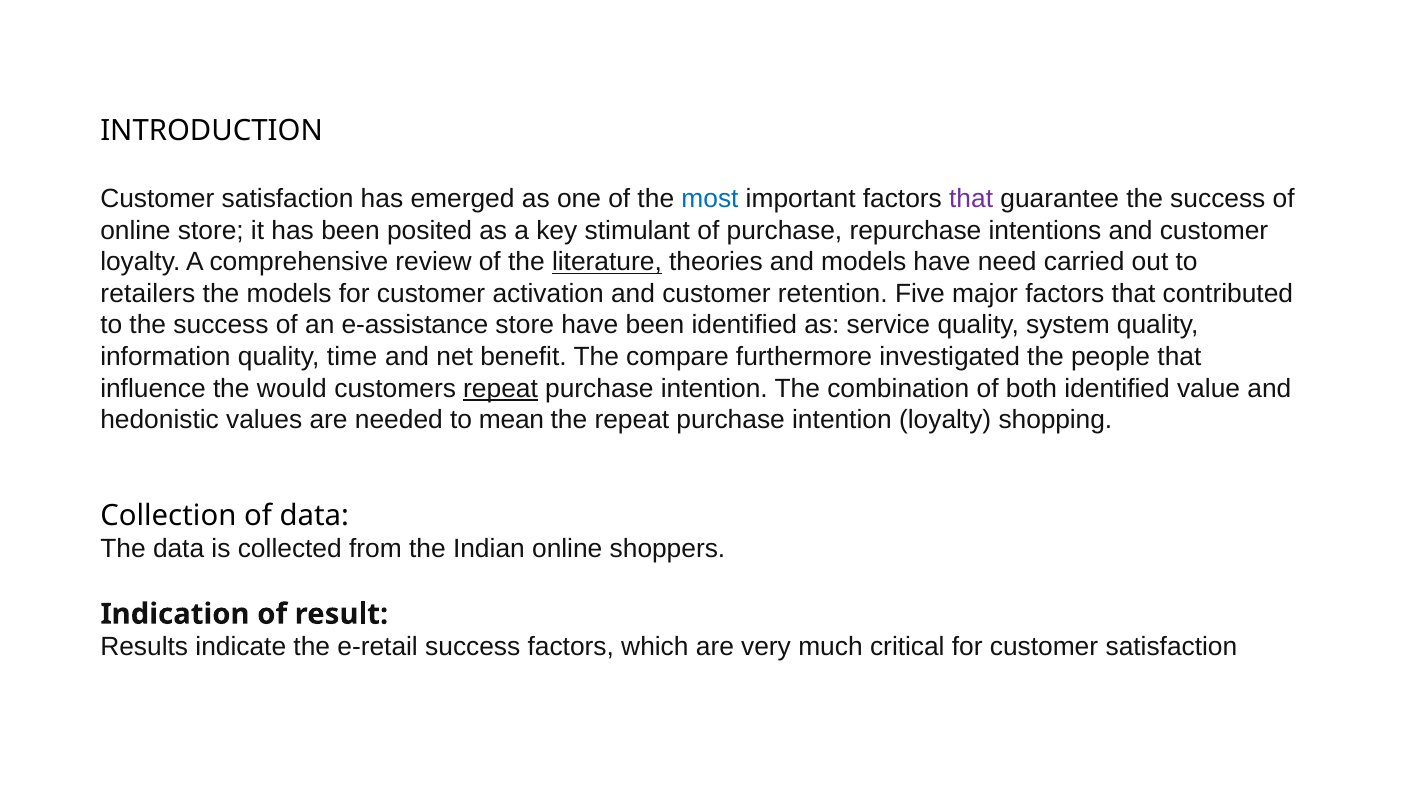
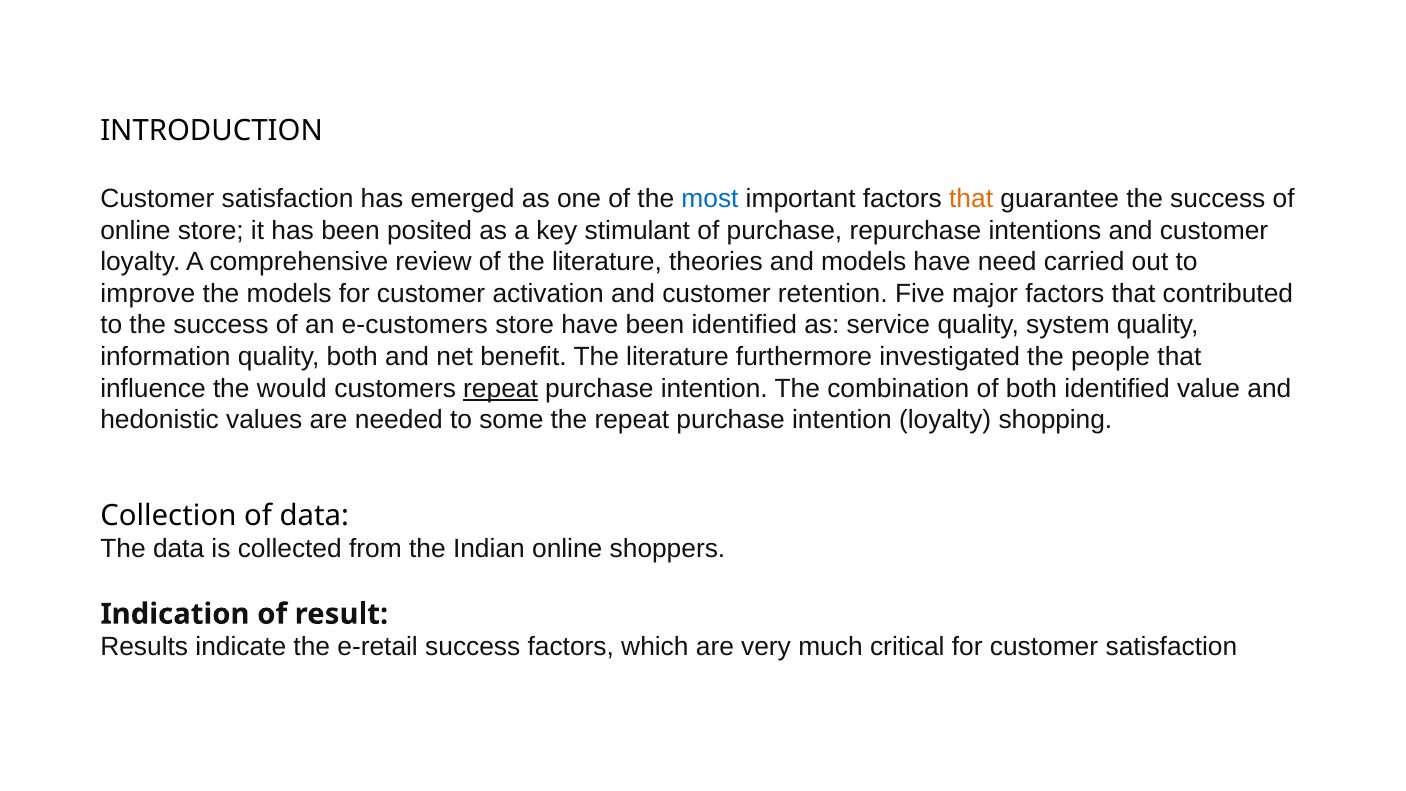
that at (971, 199) colour: purple -> orange
literature at (607, 262) underline: present -> none
retailers: retailers -> improve
e-assistance: e-assistance -> e-customers
quality time: time -> both
benefit The compare: compare -> literature
mean: mean -> some
